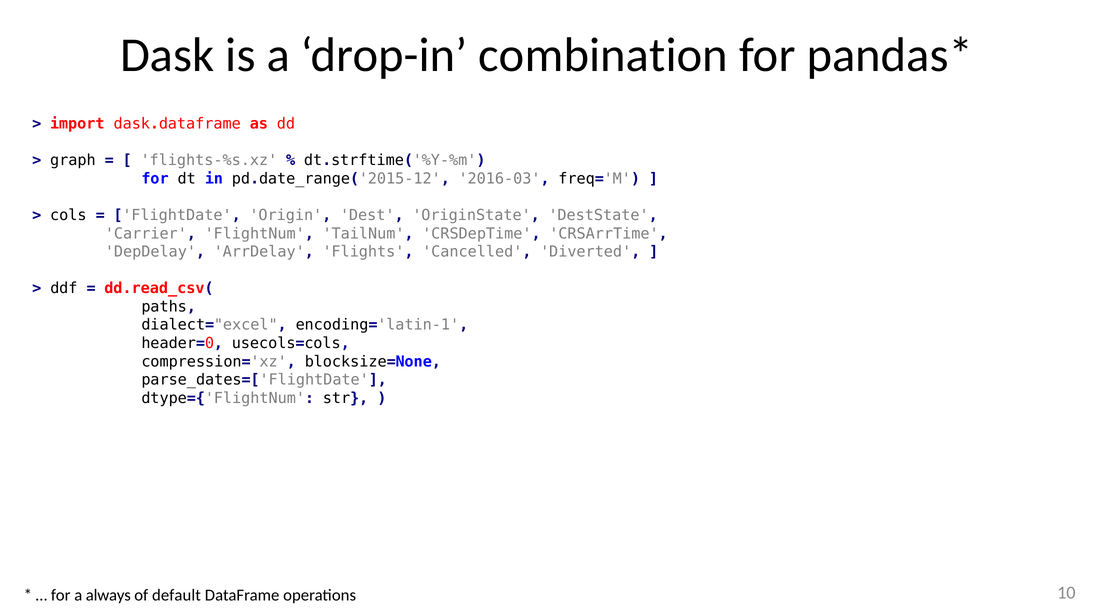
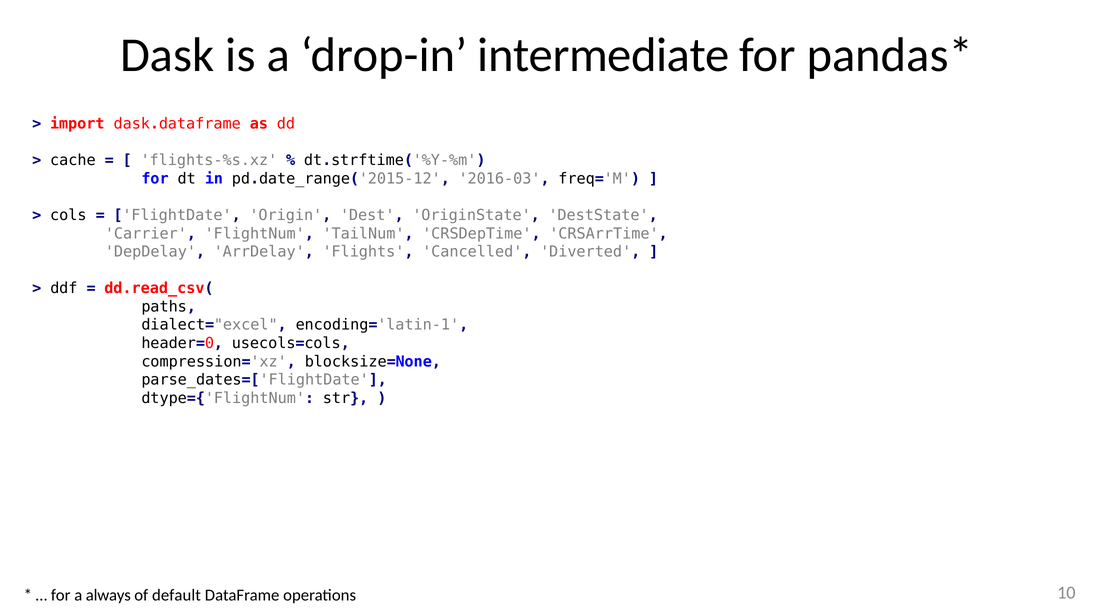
combination: combination -> intermediate
graph: graph -> cache
